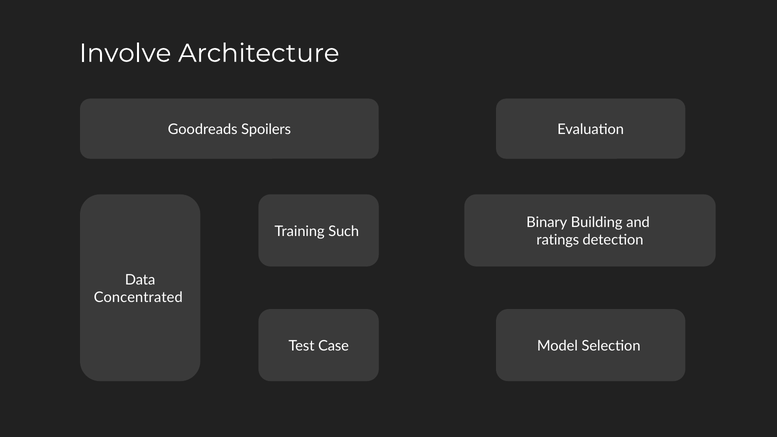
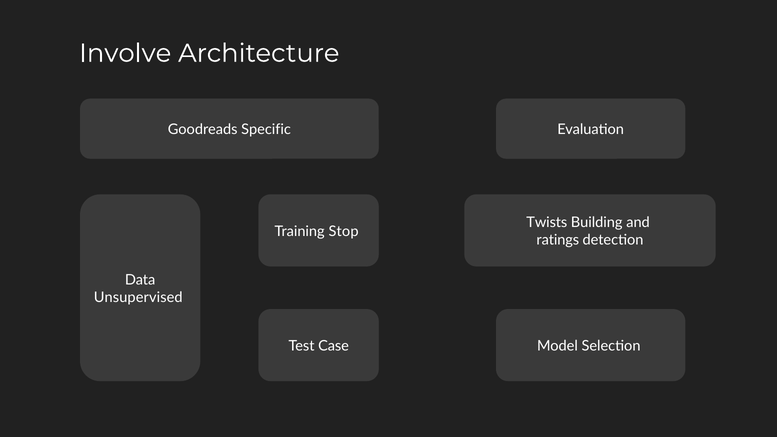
Spoilers: Spoilers -> Specific
Binary: Binary -> Twists
Such: Such -> Stop
Concentrated: Concentrated -> Unsupervised
